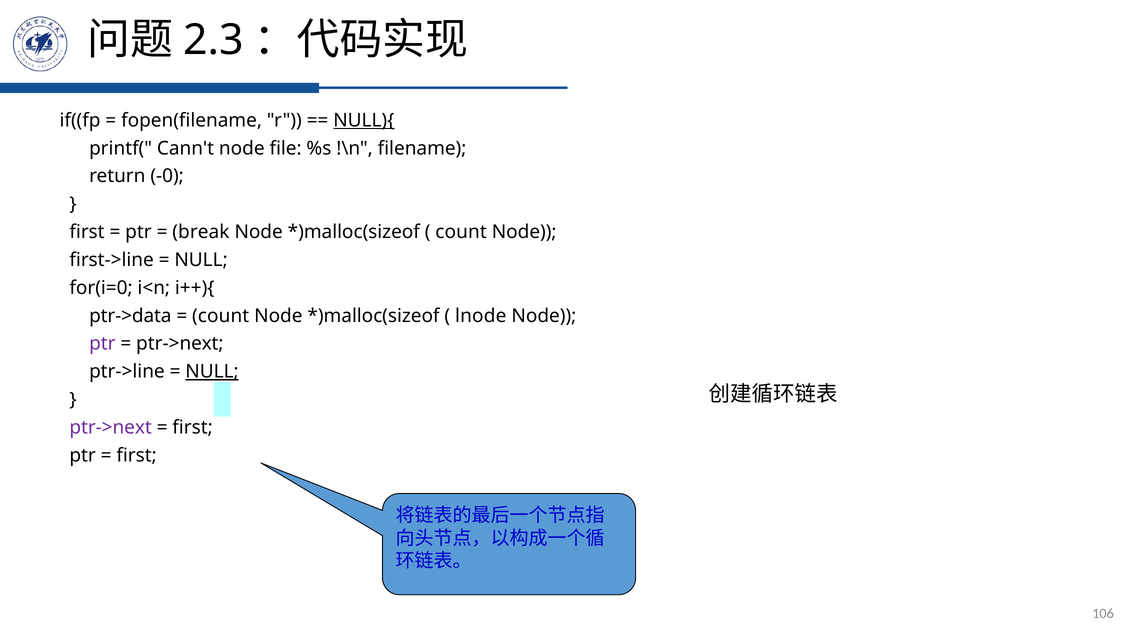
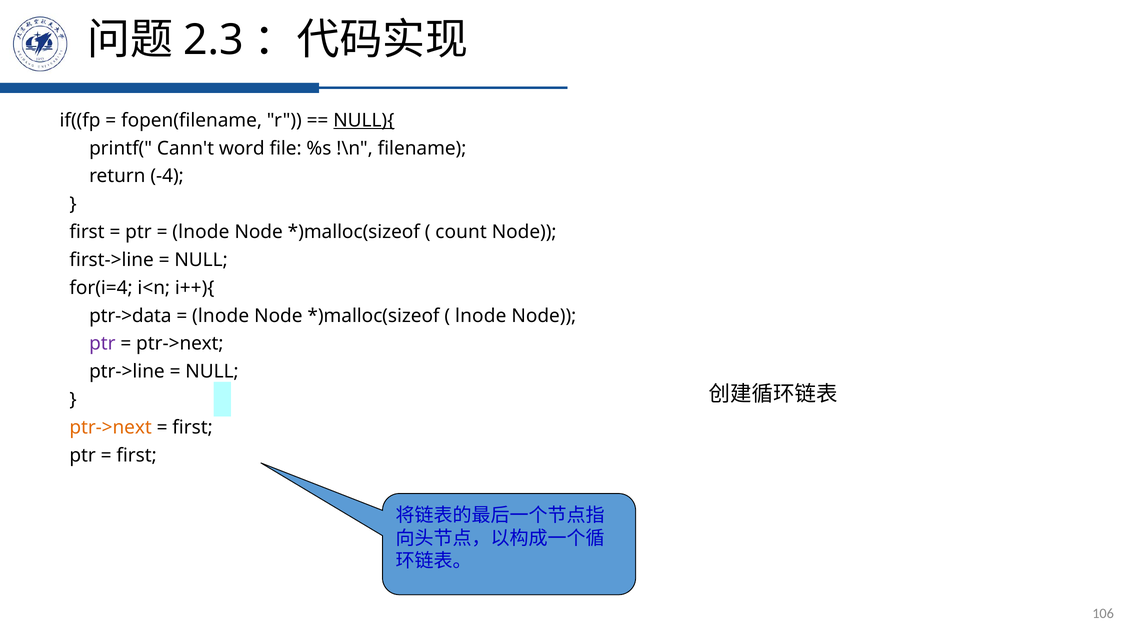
Cann't node: node -> word
-0: -0 -> -4
break at (201, 232): break -> lnode
for(i=0: for(i=0 -> for(i=4
count at (221, 316): count -> lnode
NULL at (212, 372) underline: present -> none
ptr->next at (111, 427) colour: purple -> orange
